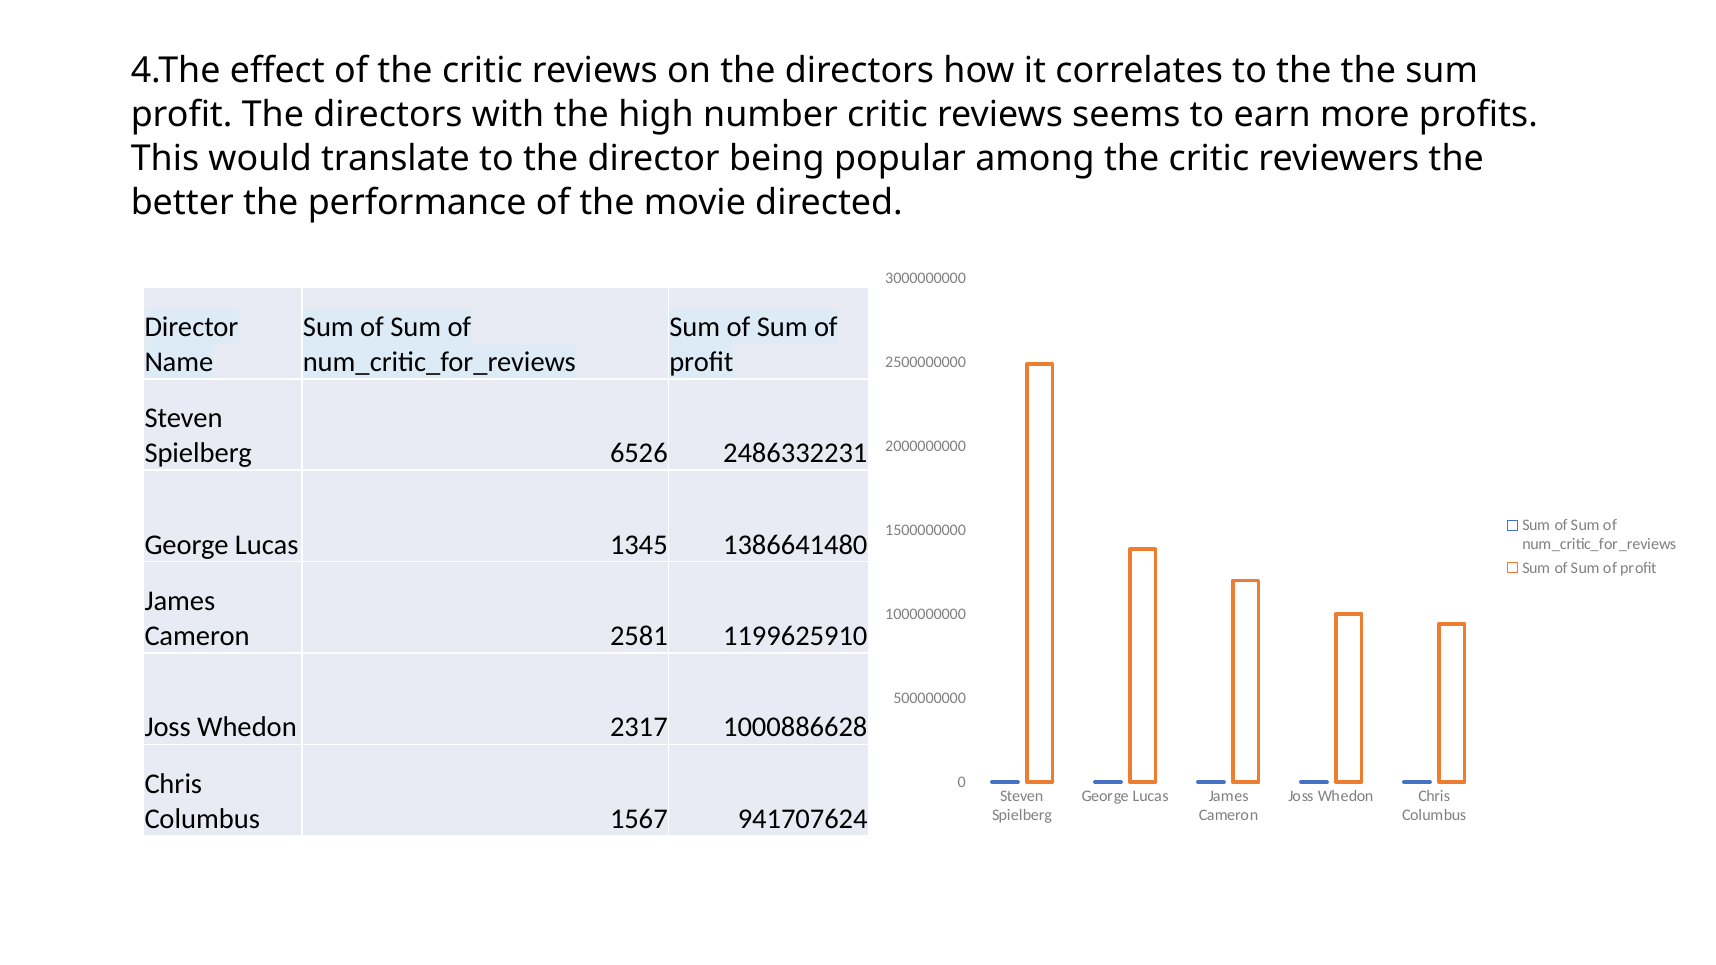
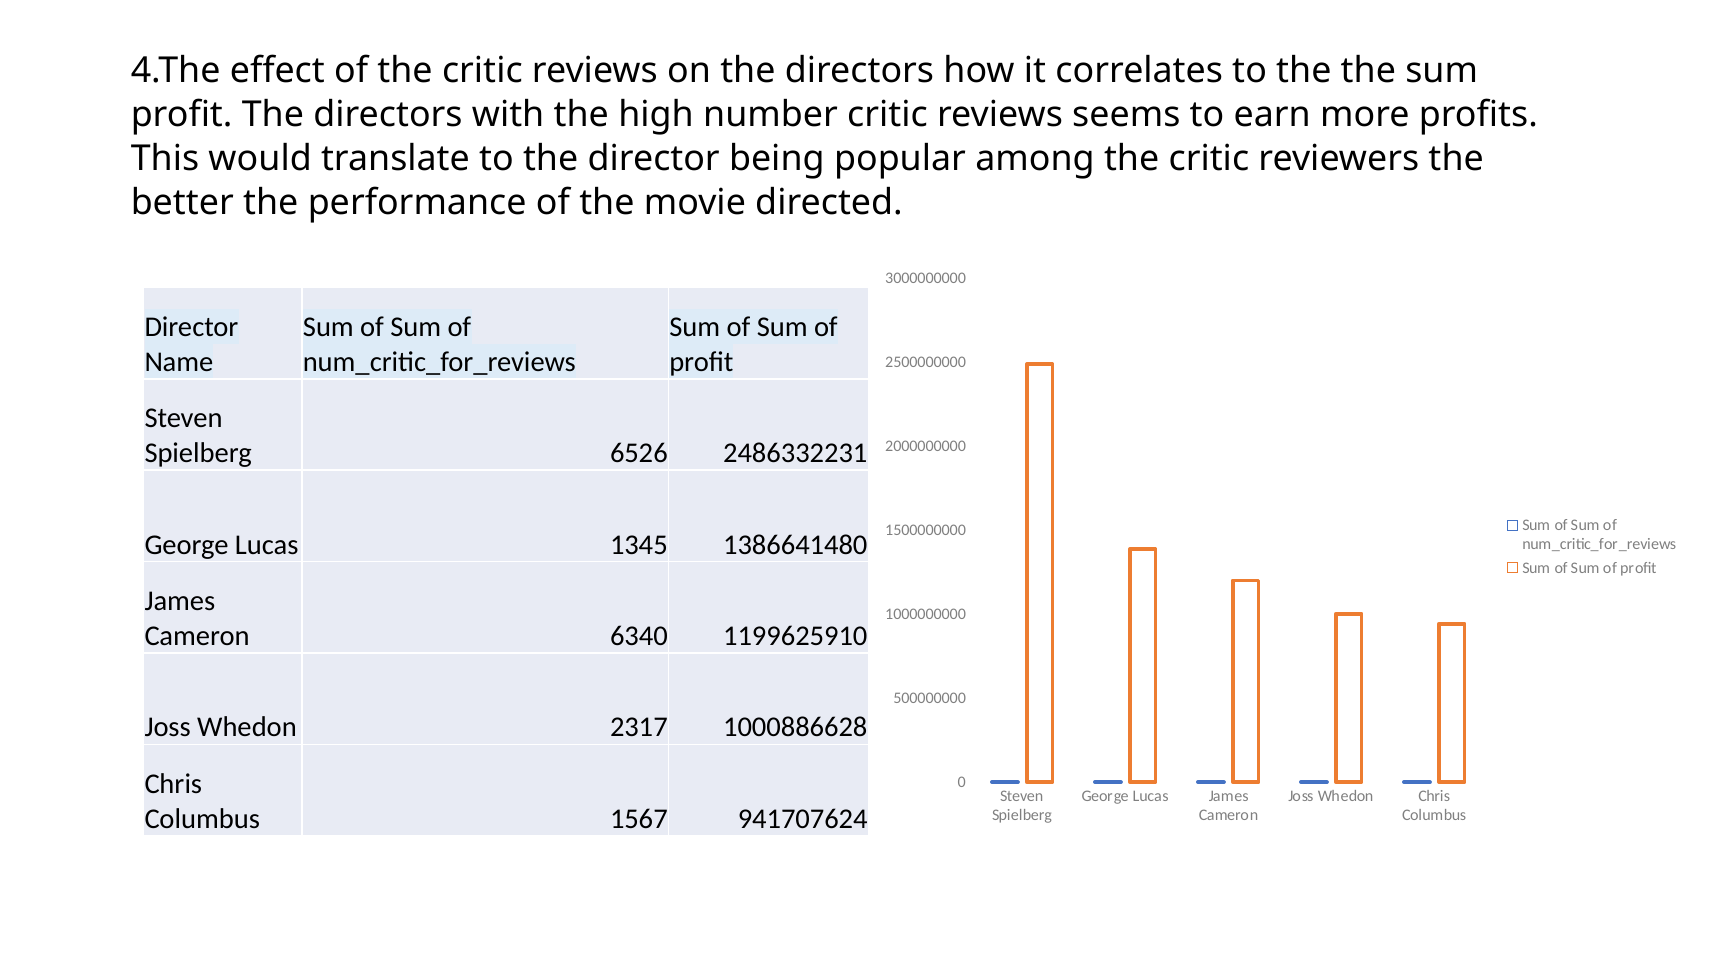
2581: 2581 -> 6340
